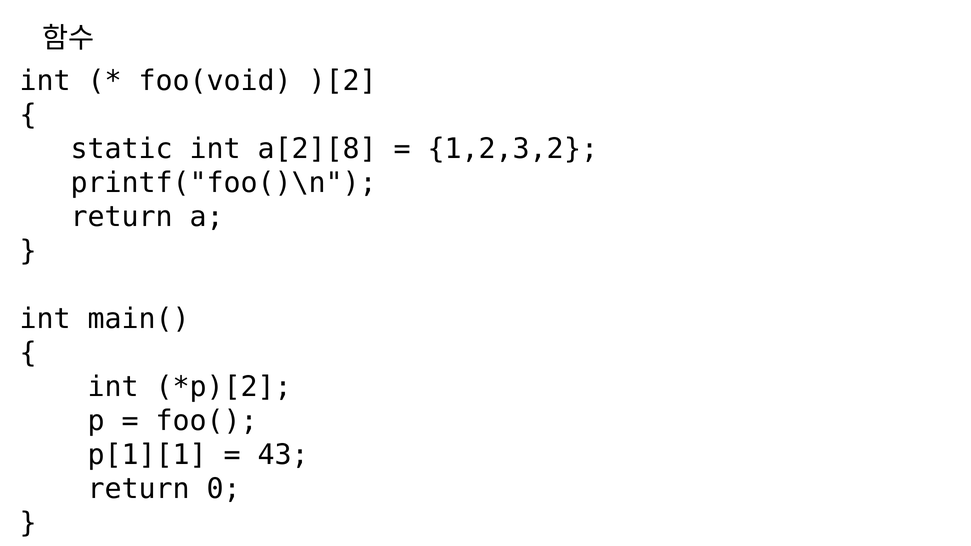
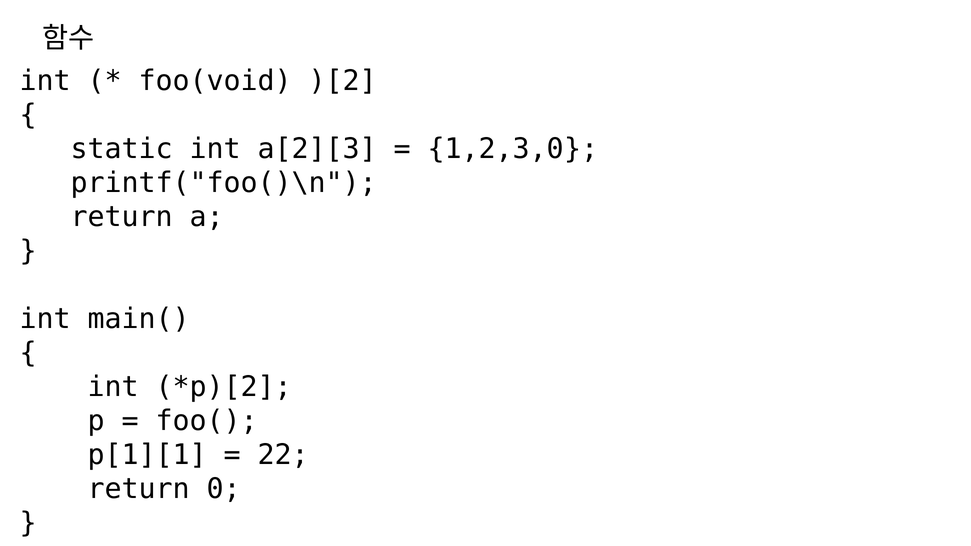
a[2][8: a[2][8 -> a[2][3
1,2,3,2: 1,2,3,2 -> 1,2,3,0
43: 43 -> 22
